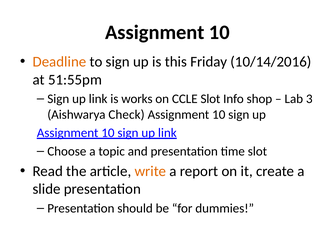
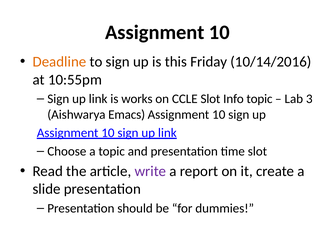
51:55pm: 51:55pm -> 10:55pm
Info shop: shop -> topic
Check: Check -> Emacs
write colour: orange -> purple
